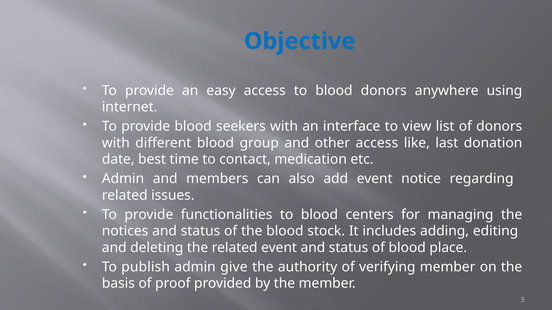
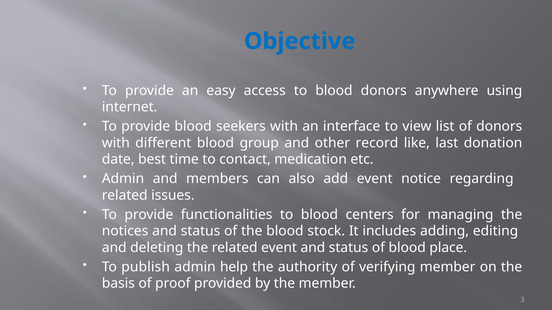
other access: access -> record
give: give -> help
